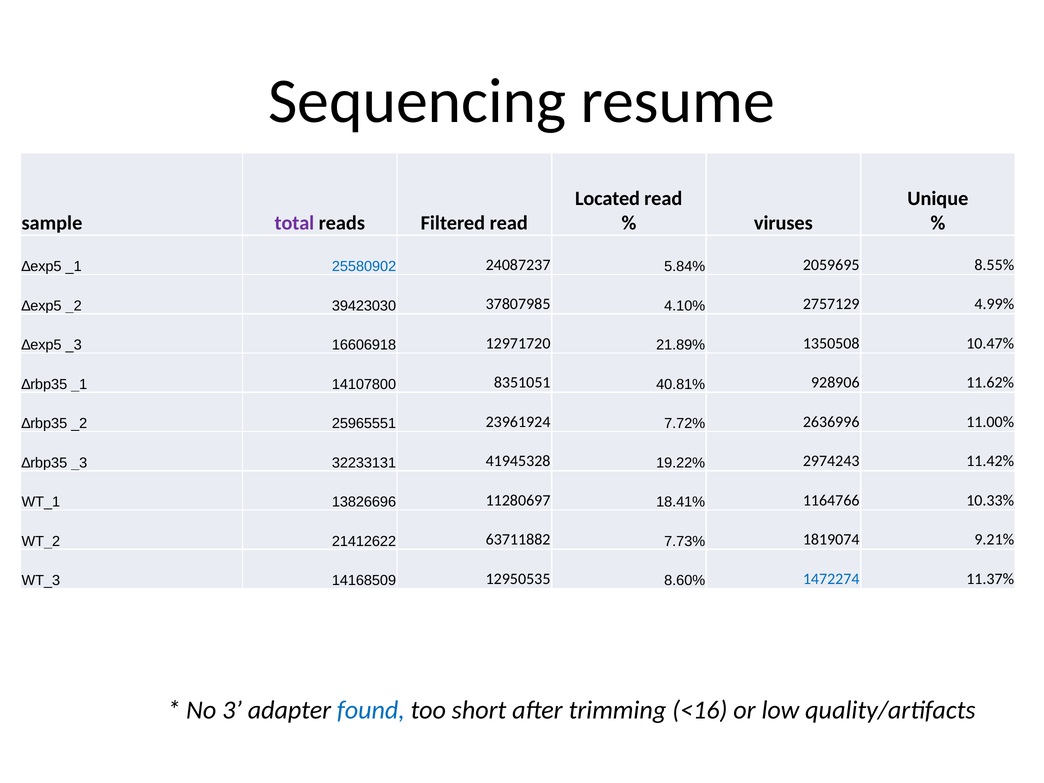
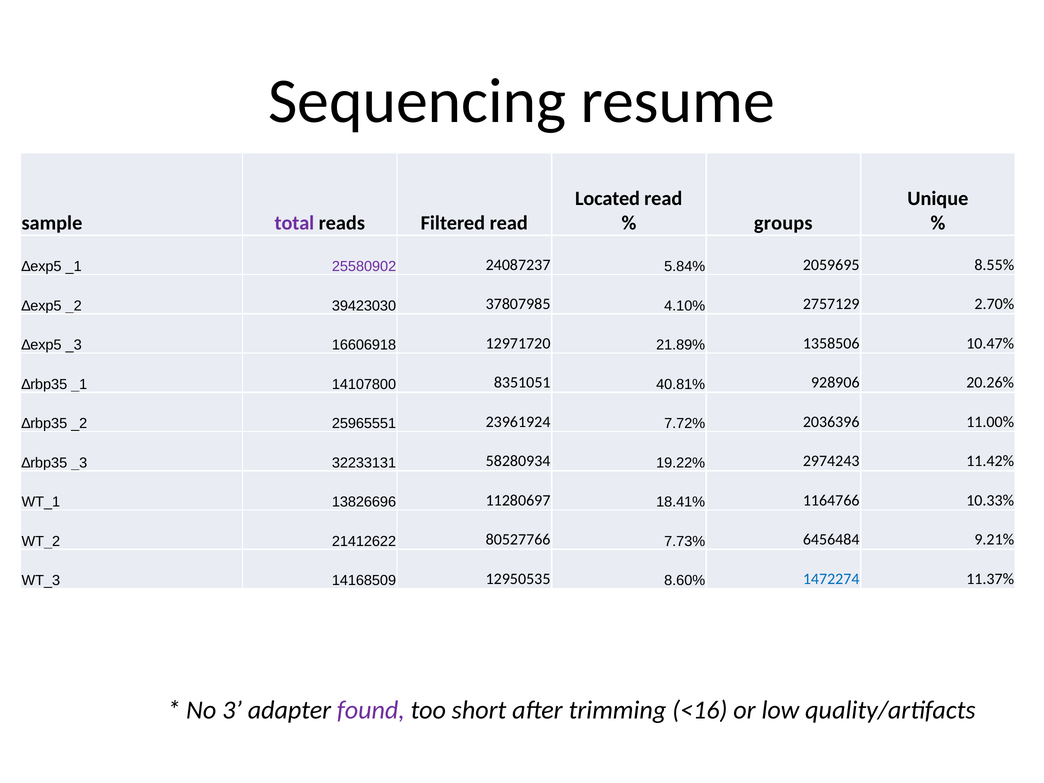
viruses: viruses -> groups
25580902 colour: blue -> purple
4.99%: 4.99% -> 2.70%
1350508: 1350508 -> 1358506
11.62%: 11.62% -> 20.26%
2636996: 2636996 -> 2036396
41945328: 41945328 -> 58280934
63711882: 63711882 -> 80527766
1819074: 1819074 -> 6456484
found colour: blue -> purple
